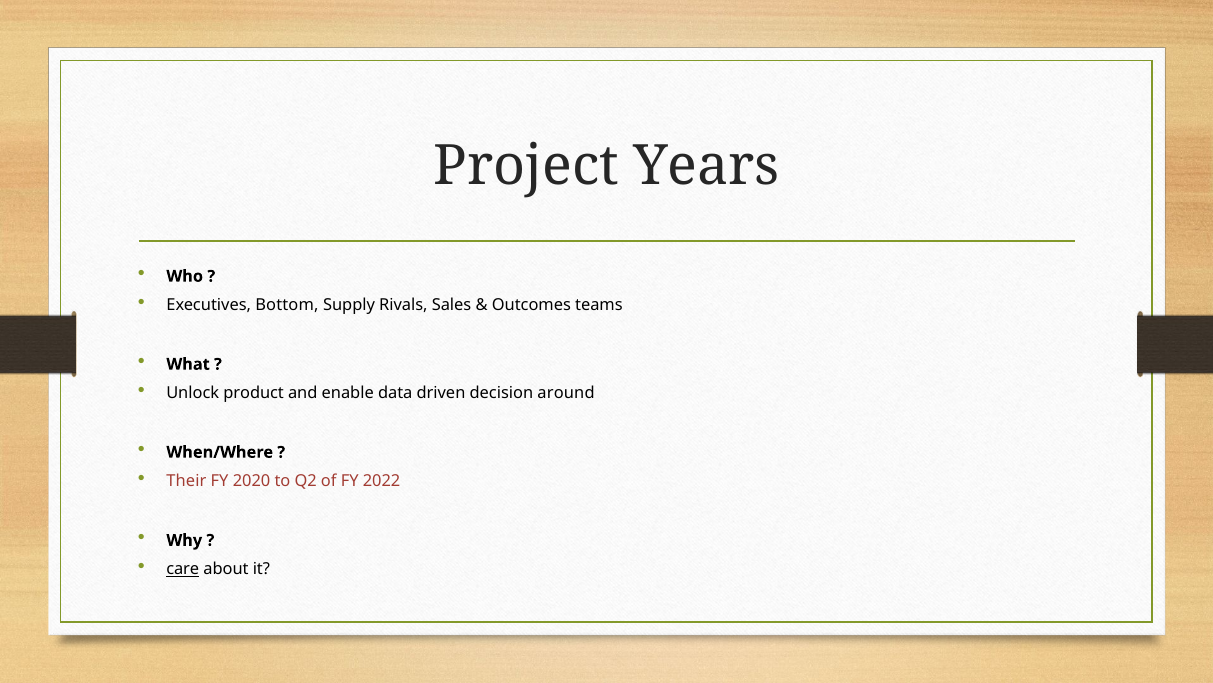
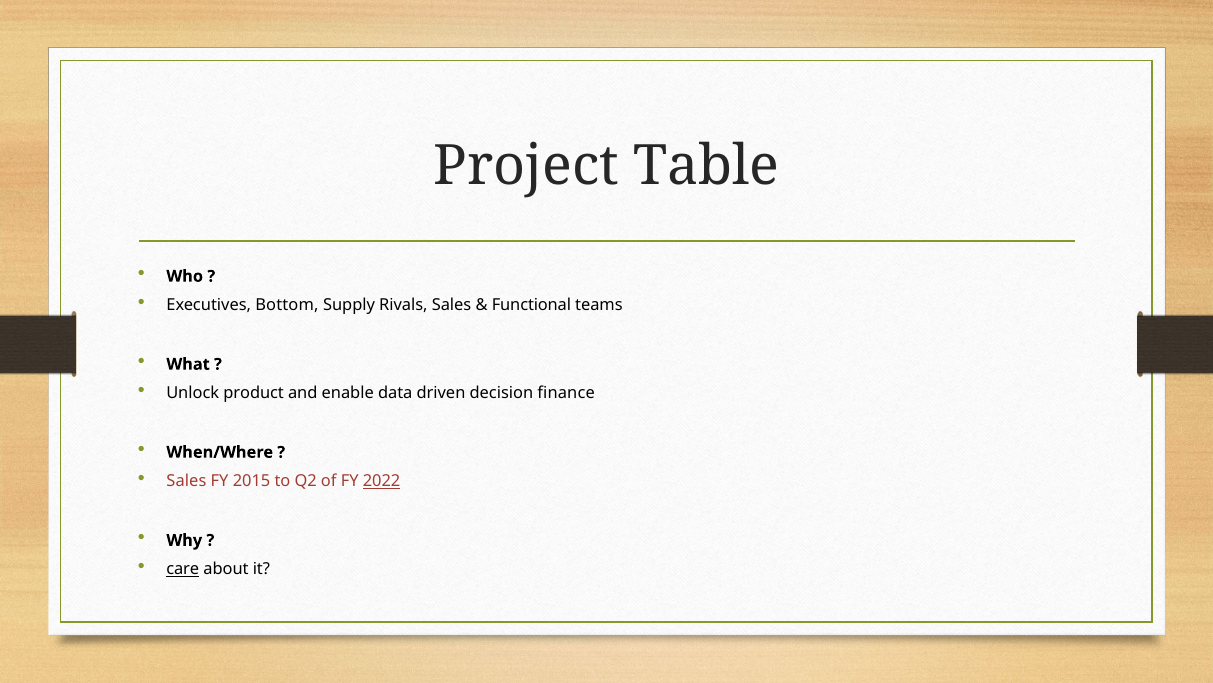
Years: Years -> Table
Outcomes: Outcomes -> Functional
around: around -> finance
Their at (186, 480): Their -> Sales
2020: 2020 -> 2015
2022 underline: none -> present
